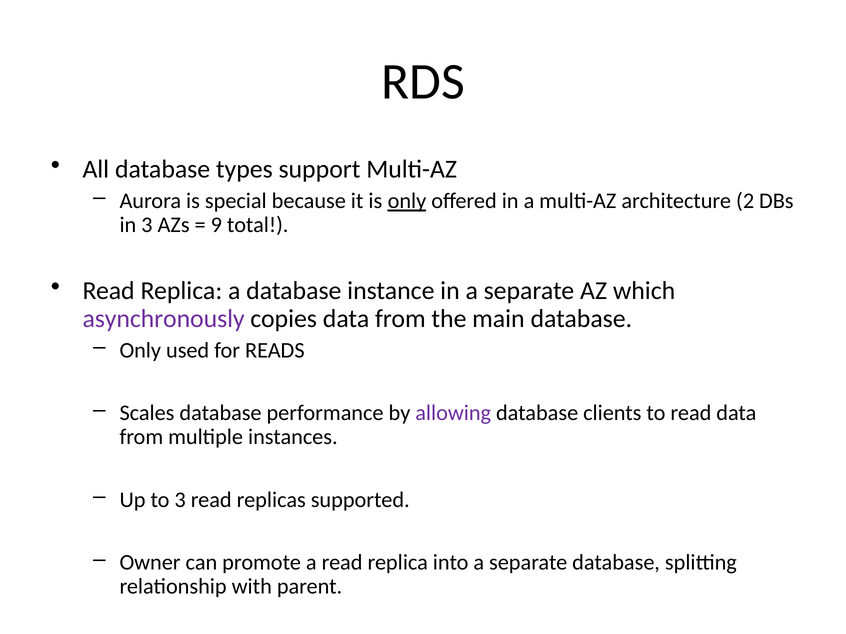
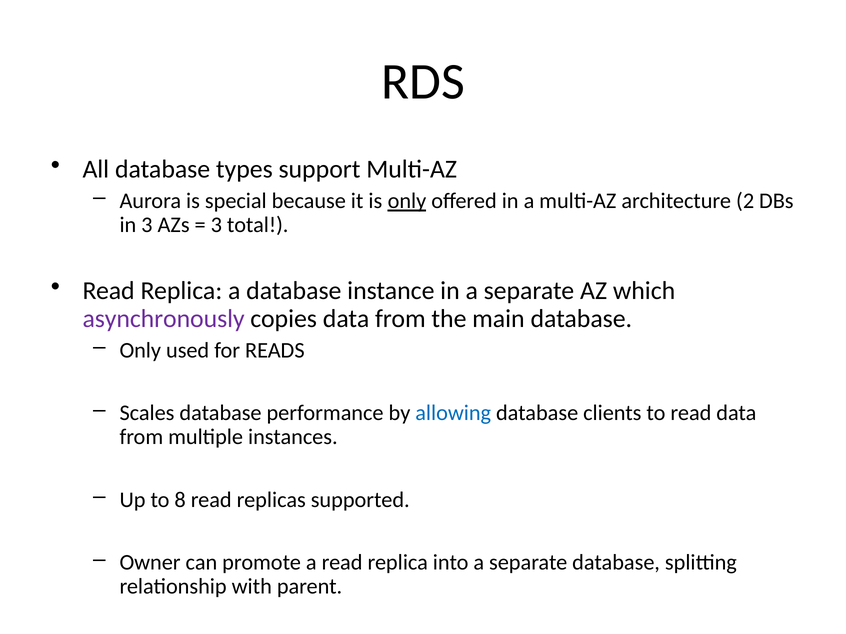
9 at (216, 225): 9 -> 3
allowing colour: purple -> blue
to 3: 3 -> 8
